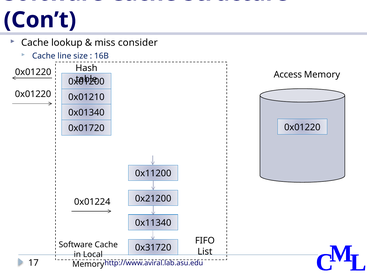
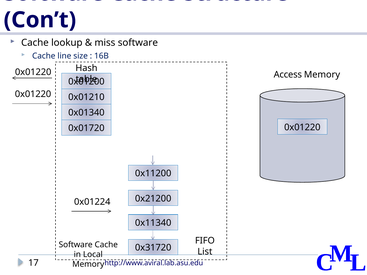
miss consider: consider -> software
